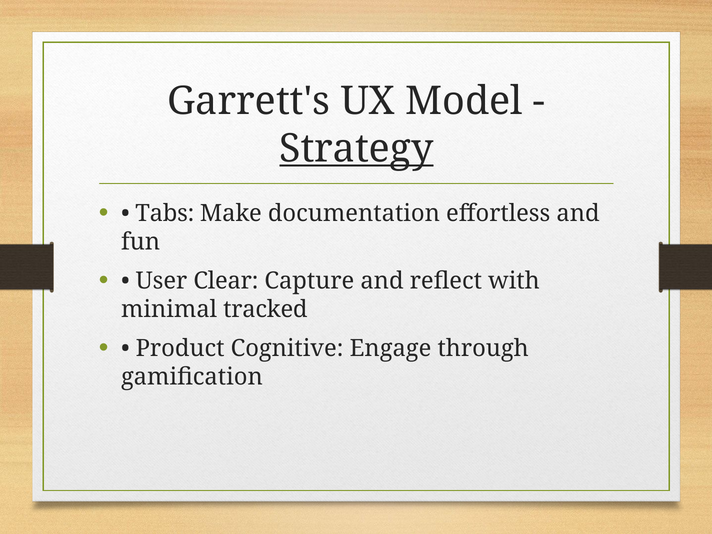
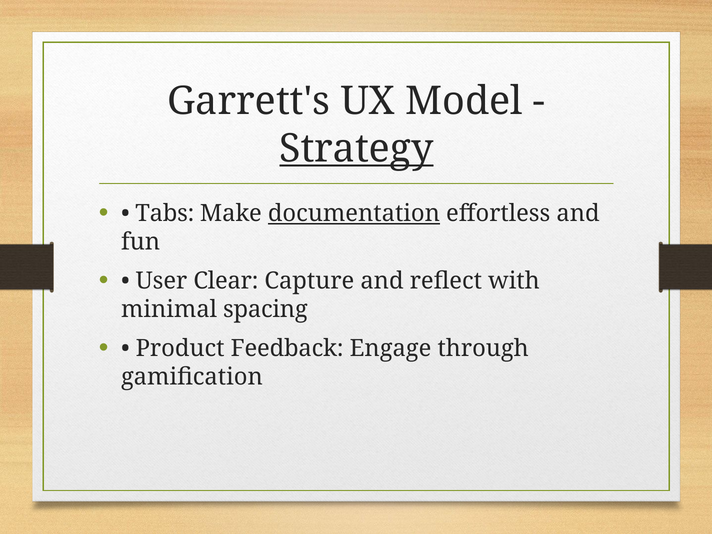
documentation underline: none -> present
tracked: tracked -> spacing
Cognitive: Cognitive -> Feedback
